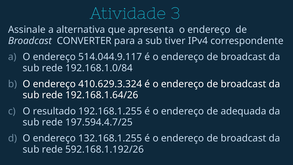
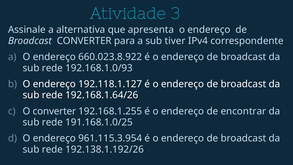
514.044.9.117: 514.044.9.117 -> 660.023.8.922
192.168.1.0/84: 192.168.1.0/84 -> 192.168.1.0/93
410.629.3.324: 410.629.3.324 -> 192.118.1.127
O resultado: resultado -> converter
adequada: adequada -> encontrar
197.594.4.7/25: 197.594.4.7/25 -> 191.168.1.0/25
132.168.1.255: 132.168.1.255 -> 961.115.3.954
592.168.1.192/26: 592.168.1.192/26 -> 192.138.1.192/26
